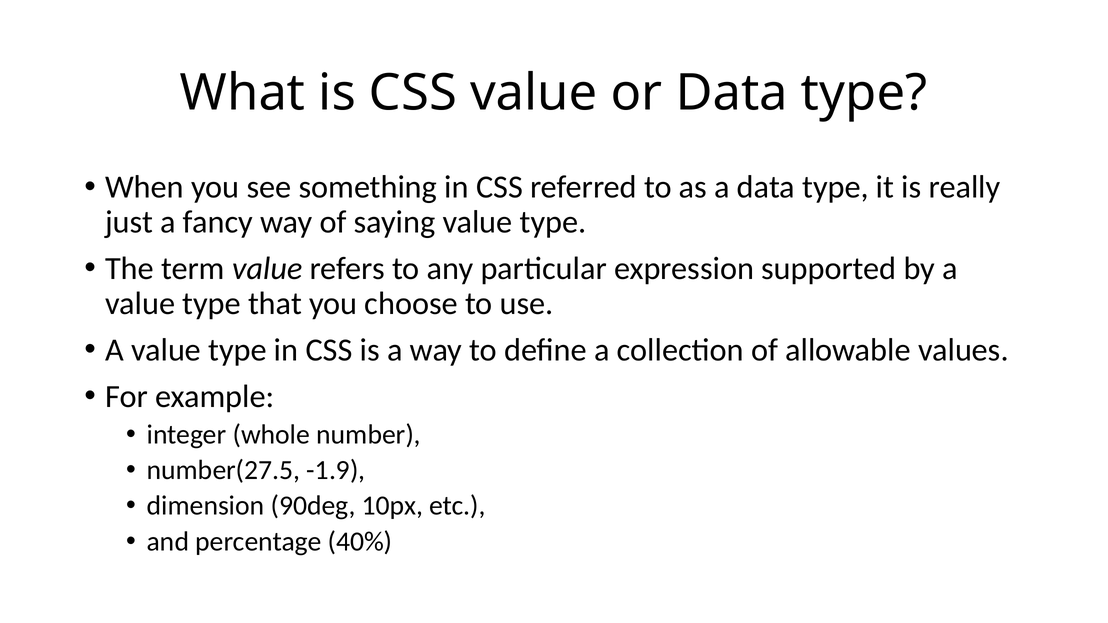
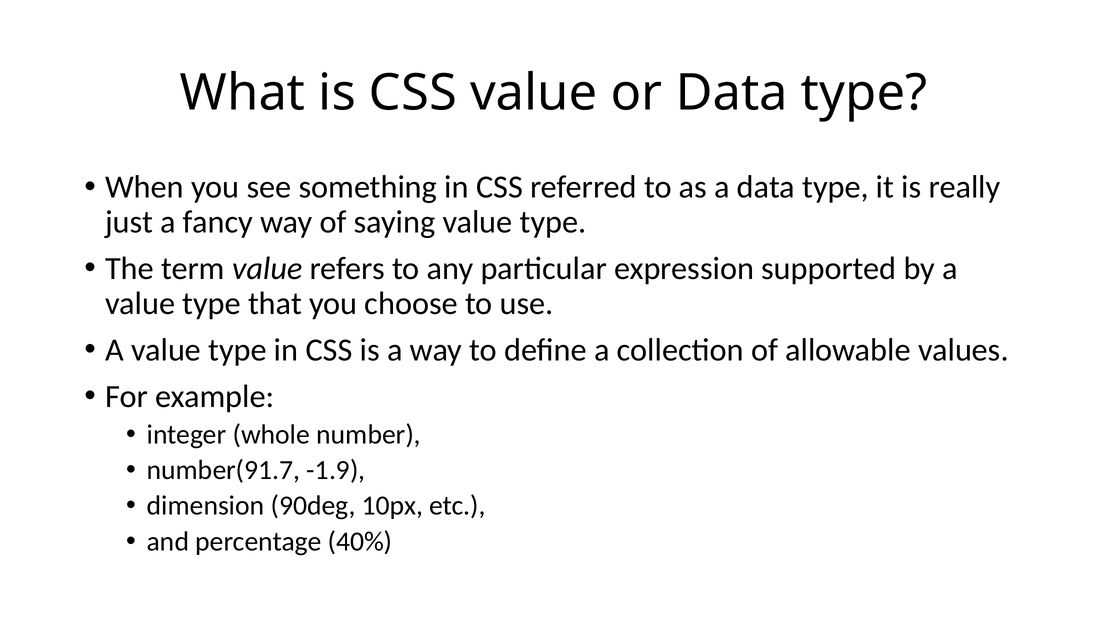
number(27.5: number(27.5 -> number(91.7
